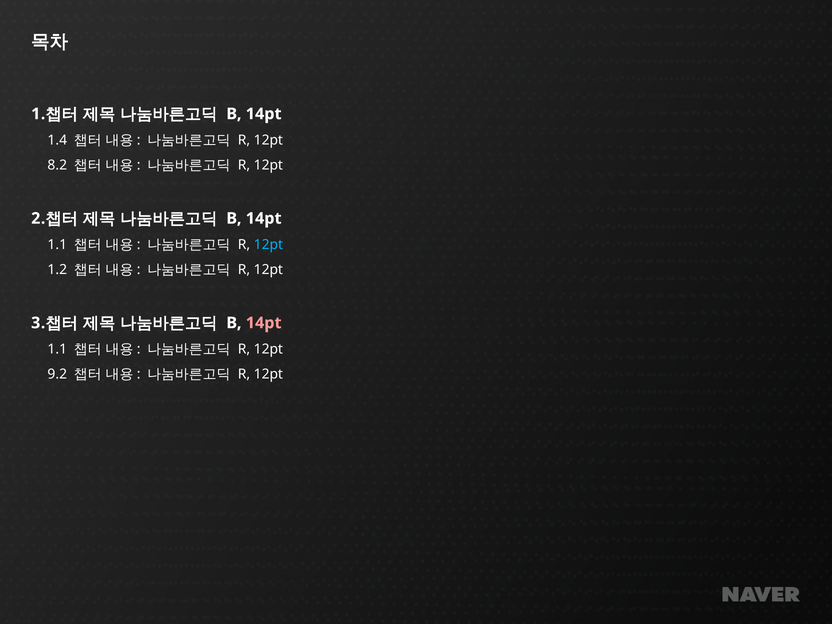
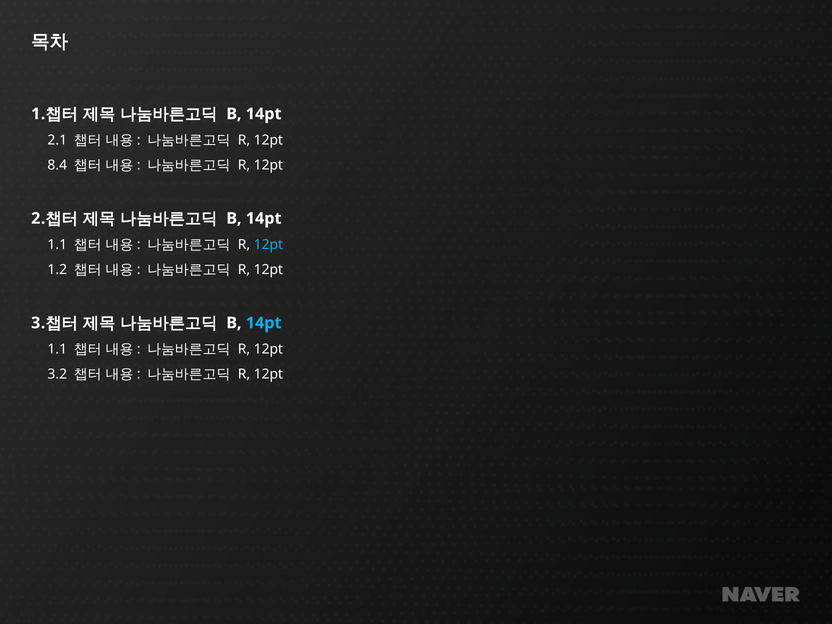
1.4: 1.4 -> 2.1
8.2: 8.2 -> 8.4
14pt at (264, 323) colour: pink -> light blue
9.2: 9.2 -> 3.2
